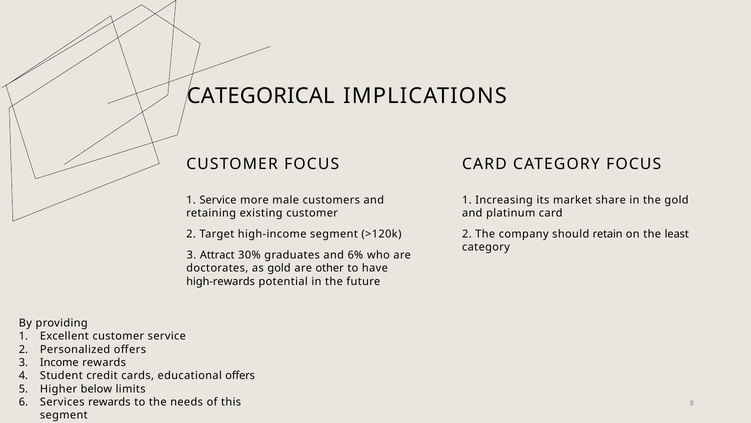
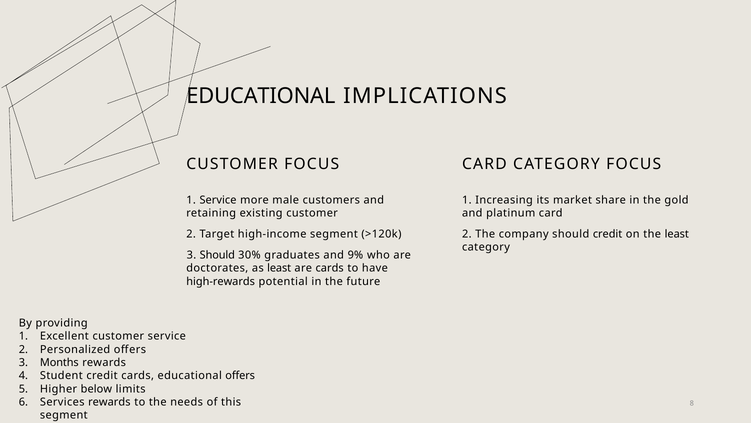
CATEGORICAL at (261, 96): CATEGORICAL -> EDUCATIONAL
should retain: retain -> credit
Attract at (217, 255): Attract -> Should
6%: 6% -> 9%
as gold: gold -> least
are other: other -> cards
Income: Income -> Months
